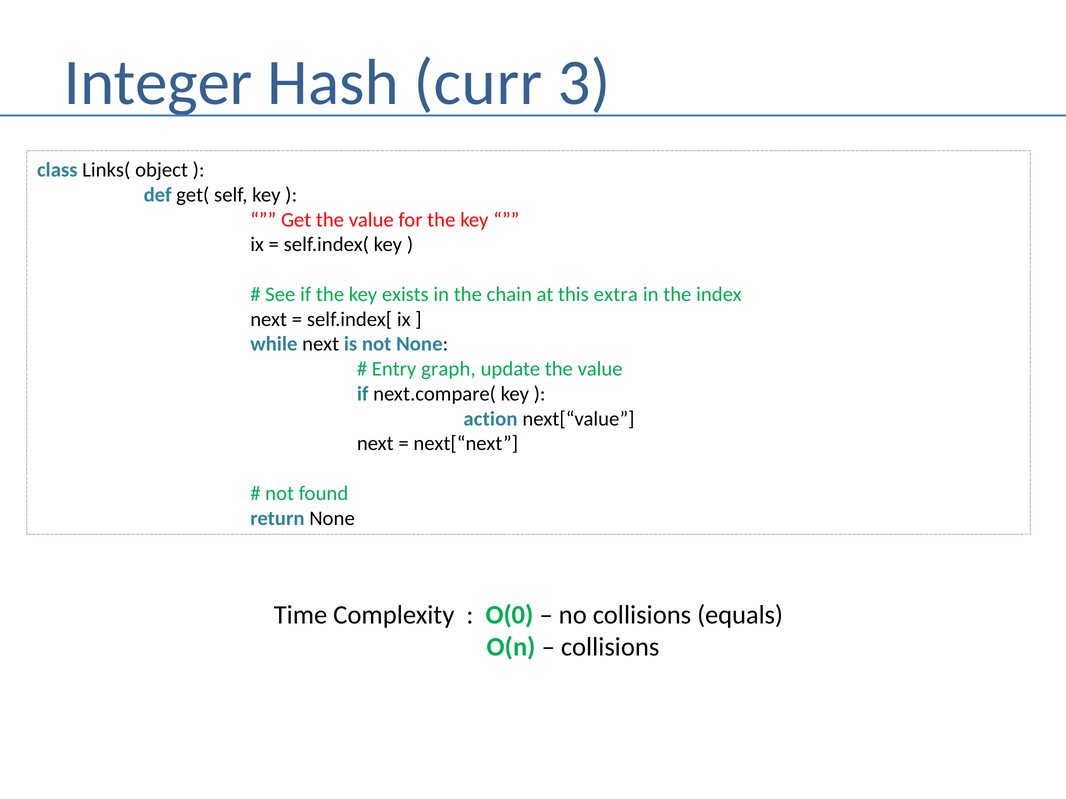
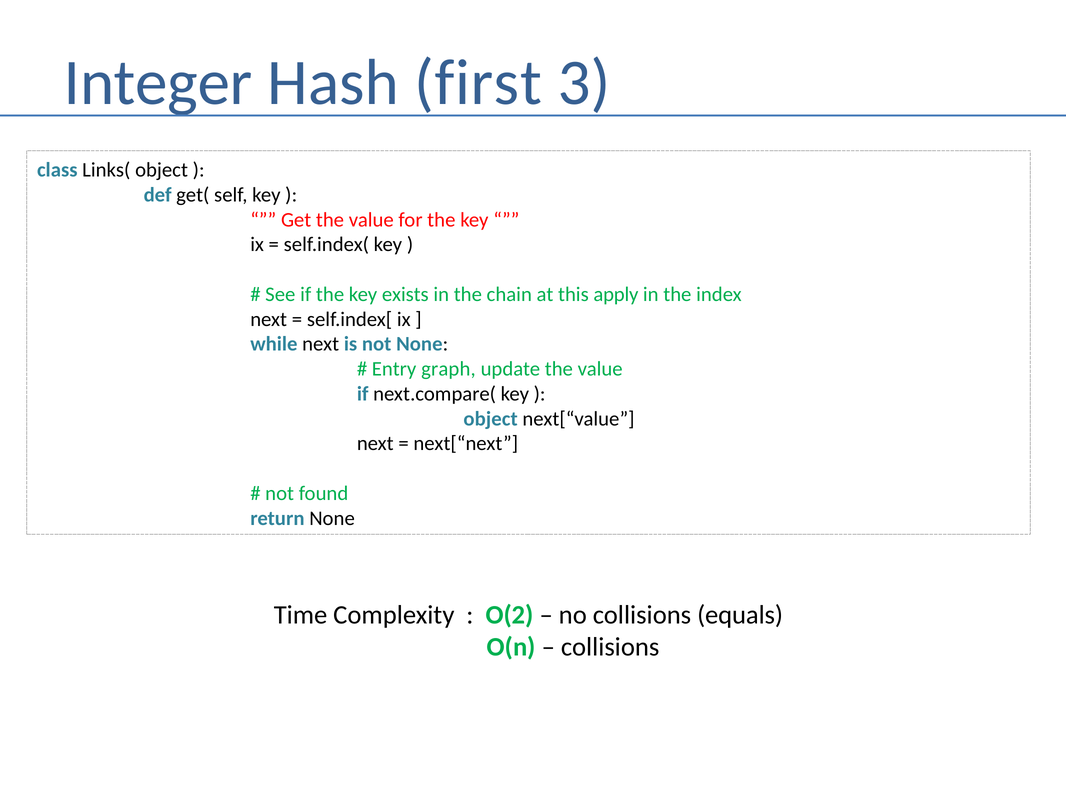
curr: curr -> first
extra: extra -> apply
action at (491, 419): action -> object
O(0: O(0 -> O(2
